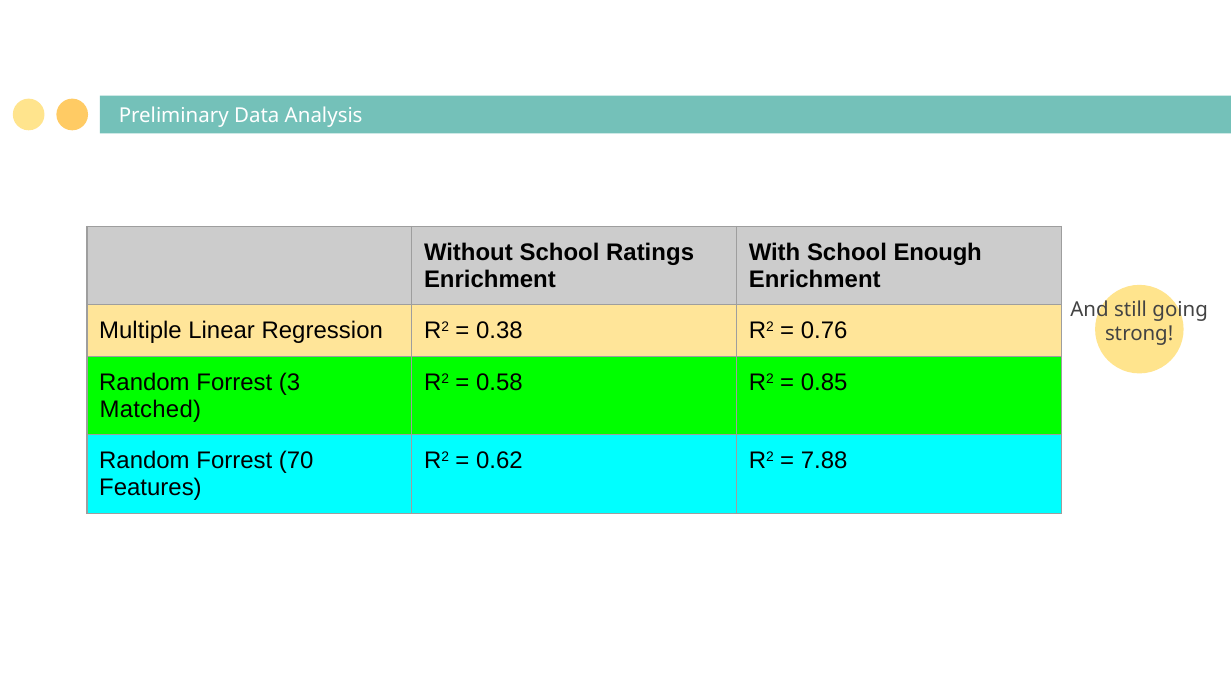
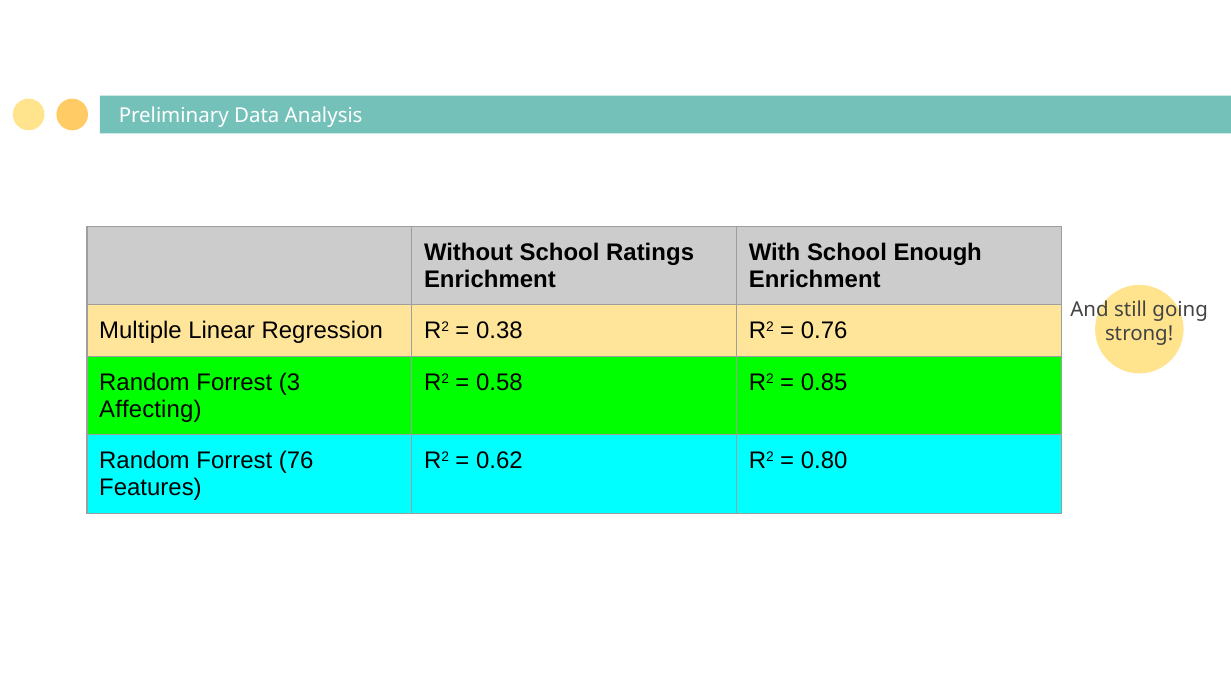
Matched: Matched -> Affecting
70: 70 -> 76
7.88: 7.88 -> 0.80
